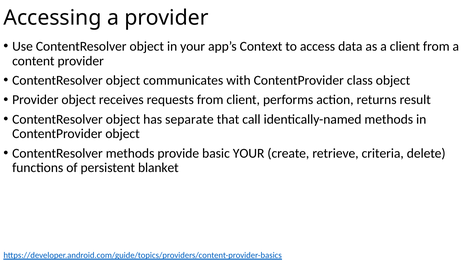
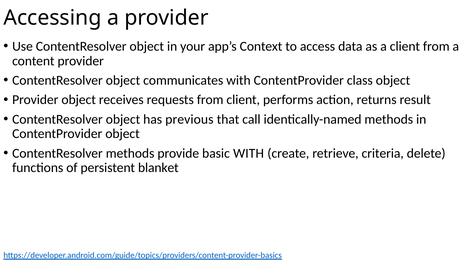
separate: separate -> previous
basic YOUR: YOUR -> WITH
